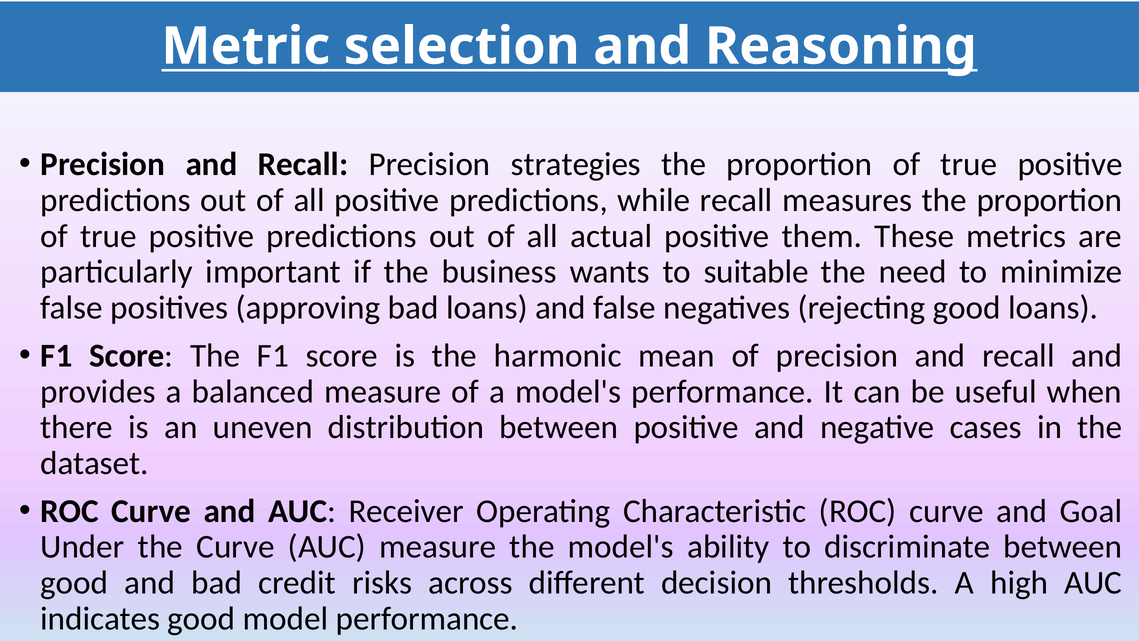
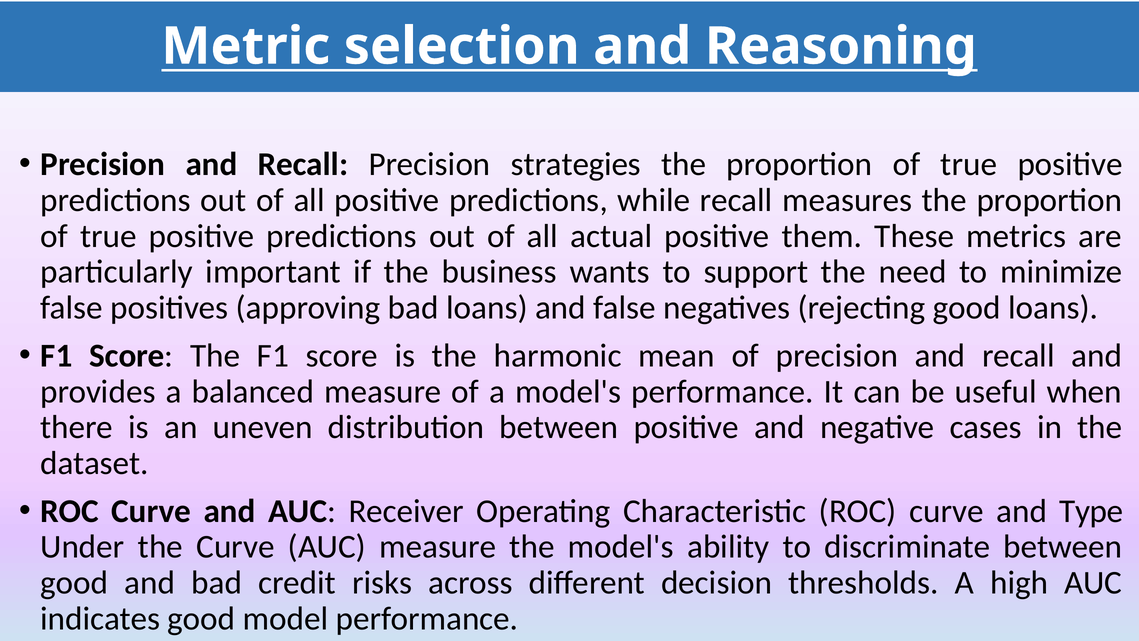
suitable: suitable -> support
Goal: Goal -> Type
